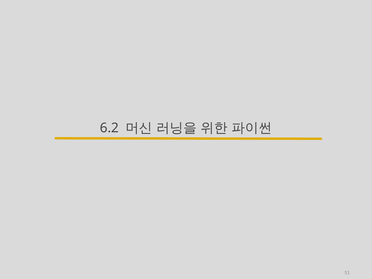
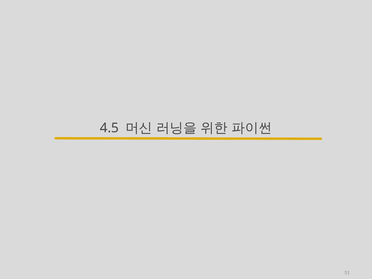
6.2: 6.2 -> 4.5
